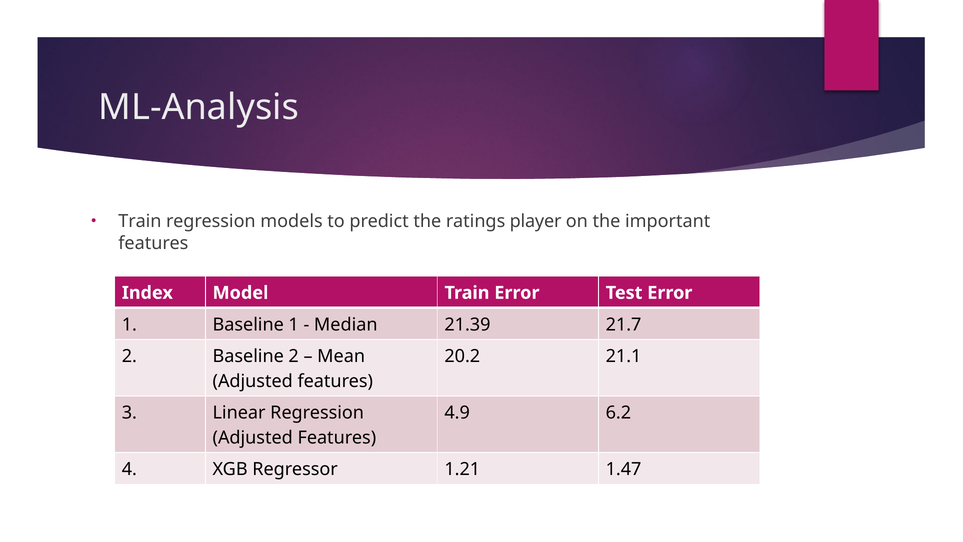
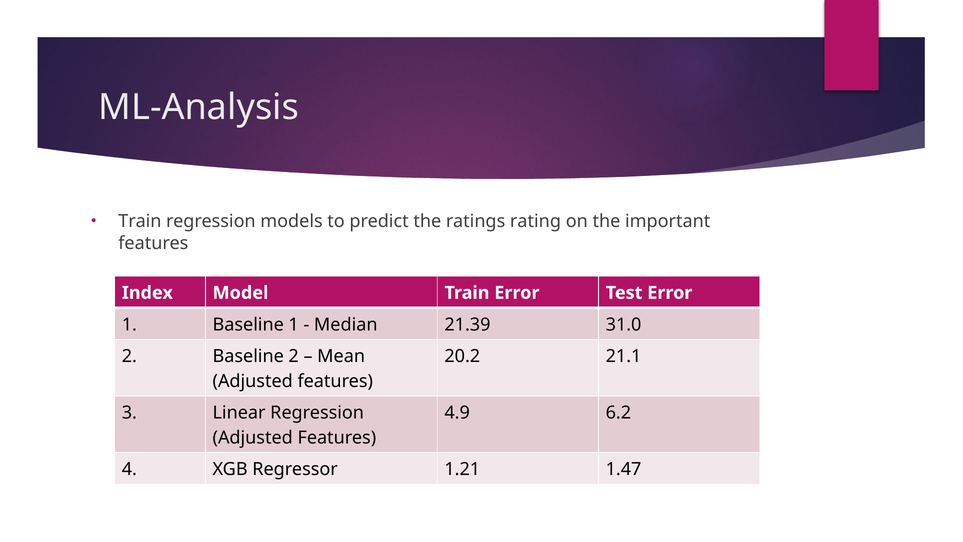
player: player -> rating
21.7: 21.7 -> 31.0
